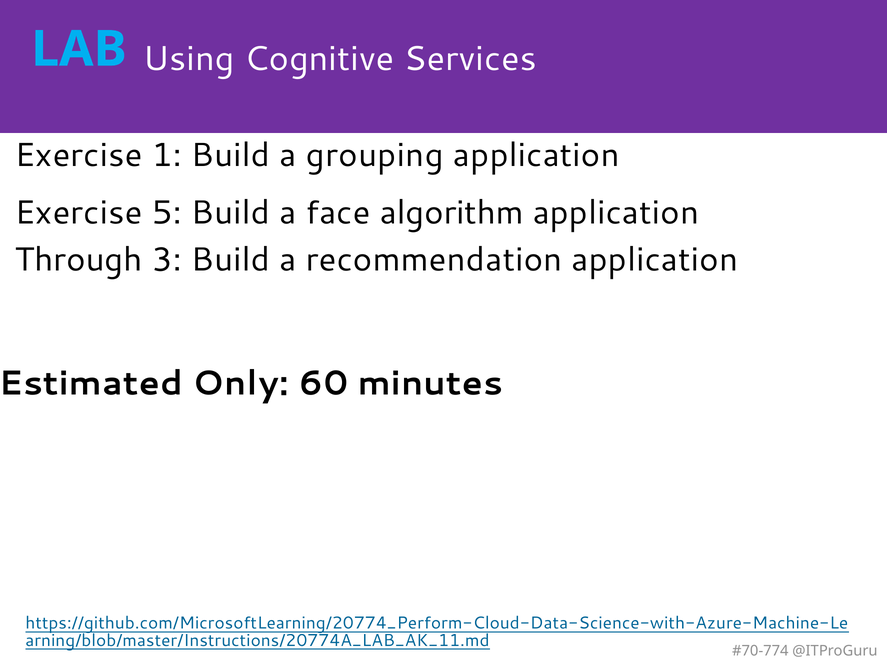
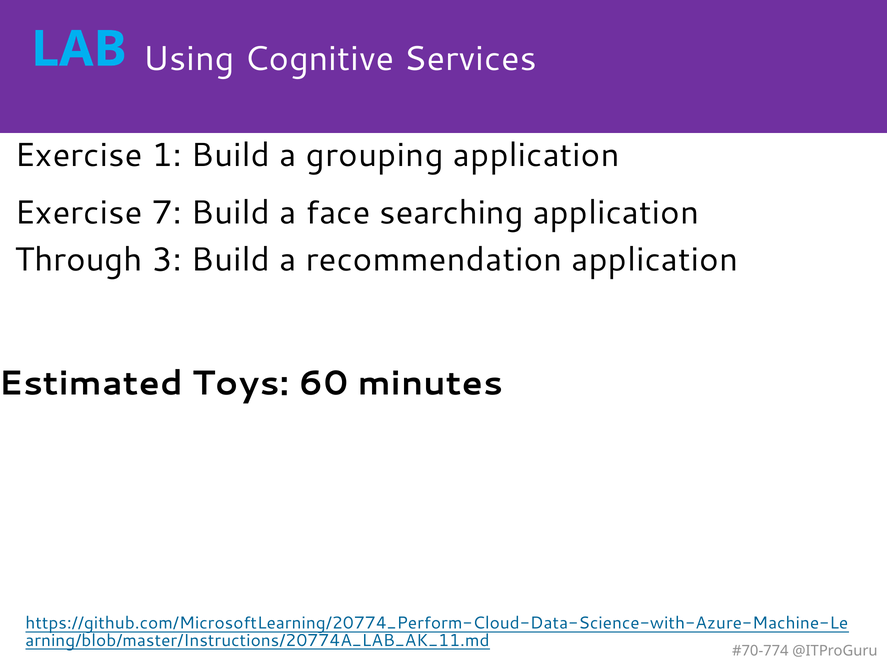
5: 5 -> 7
algorithm: algorithm -> searching
Only: Only -> Toys
